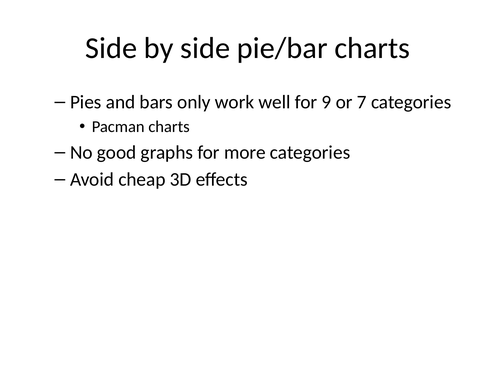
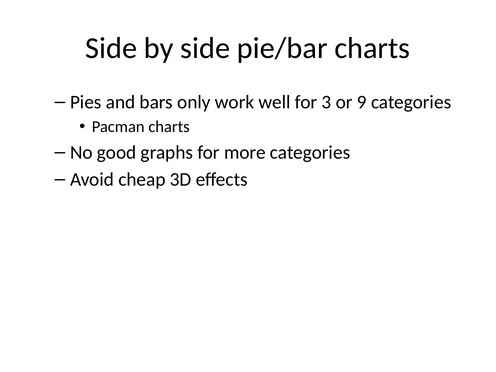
9: 9 -> 3
7: 7 -> 9
